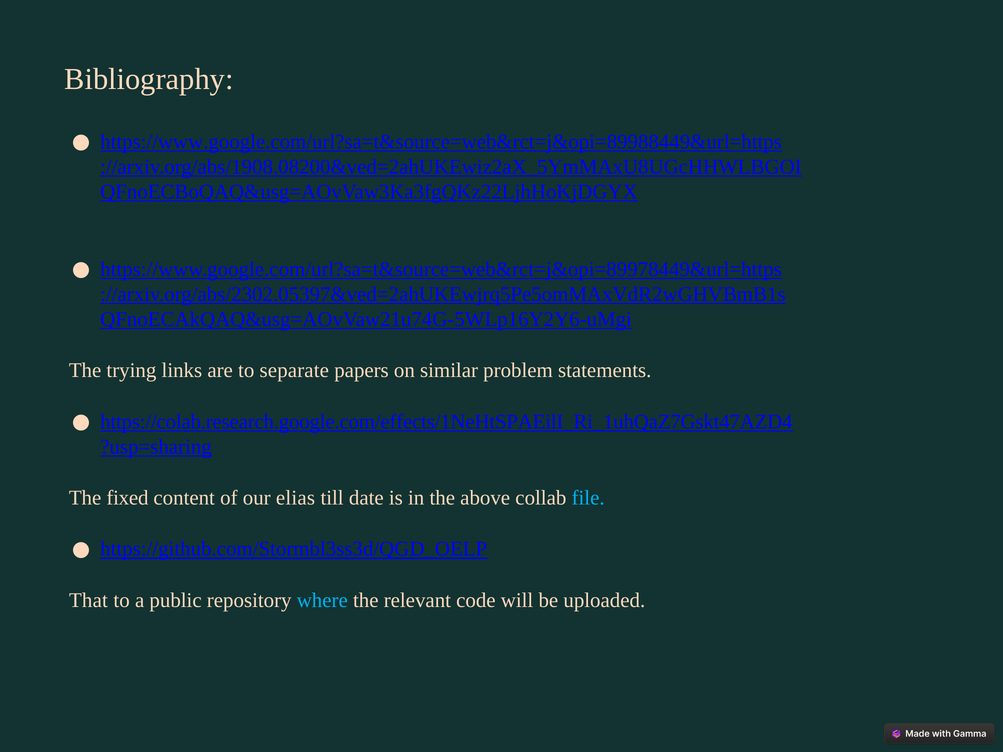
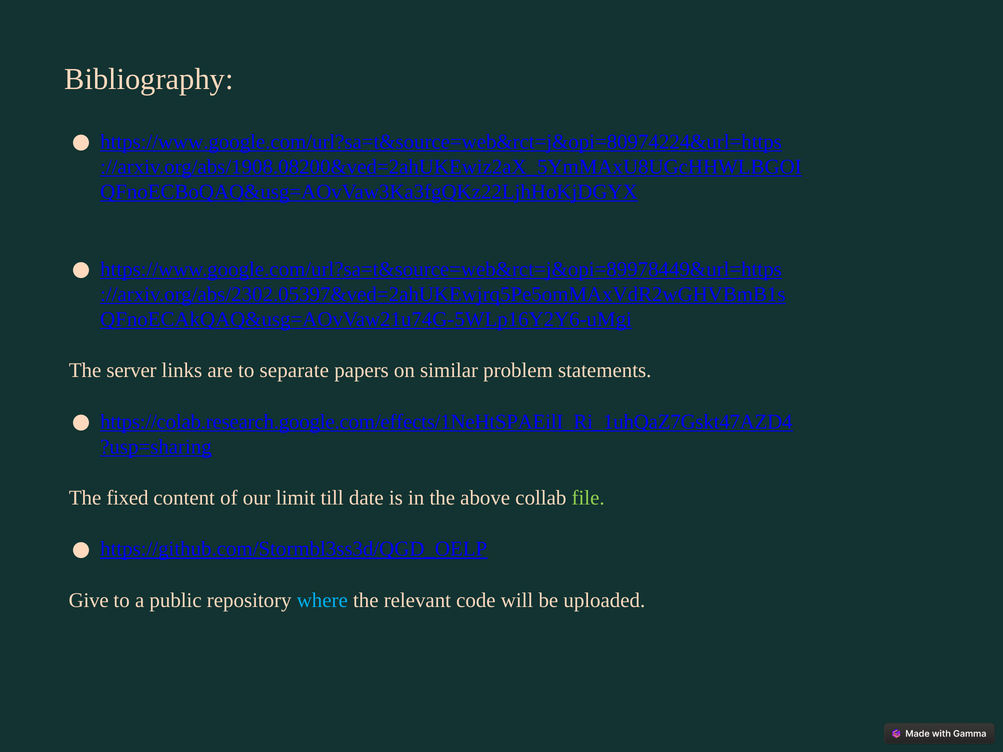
https://www.google.com/url?sa=t&source=web&rct=j&opi=89988449&url=https: https://www.google.com/url?sa=t&source=web&rct=j&opi=89988449&url=https -> https://www.google.com/url?sa=t&source=web&rct=j&opi=80974224&url=https
trying: trying -> server
elias: elias -> limit
file colour: light blue -> light green
That: That -> Give
